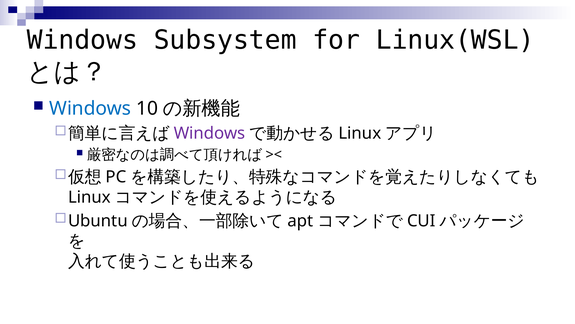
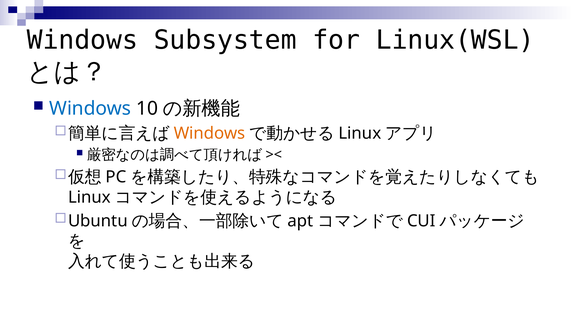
Windows at (210, 133) colour: purple -> orange
